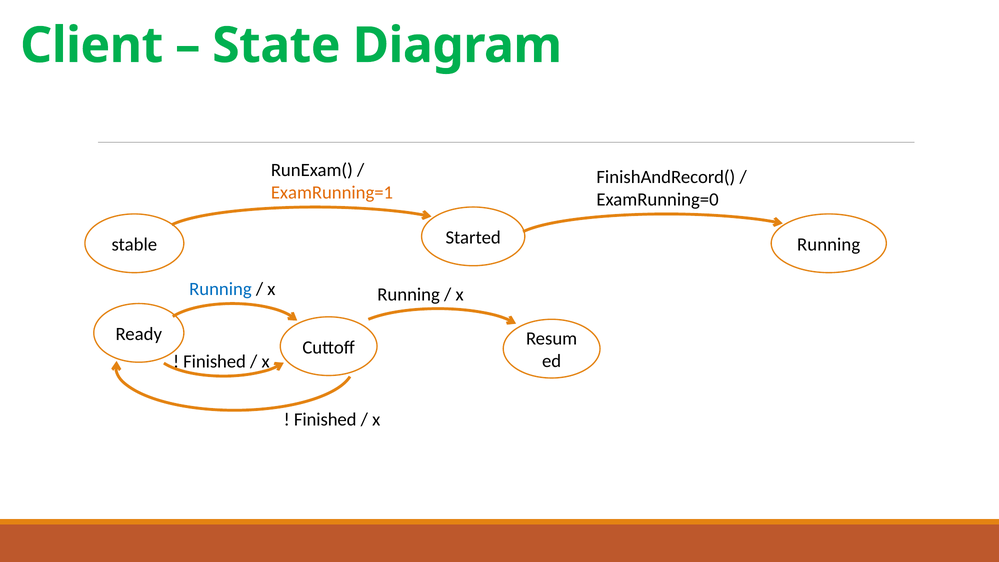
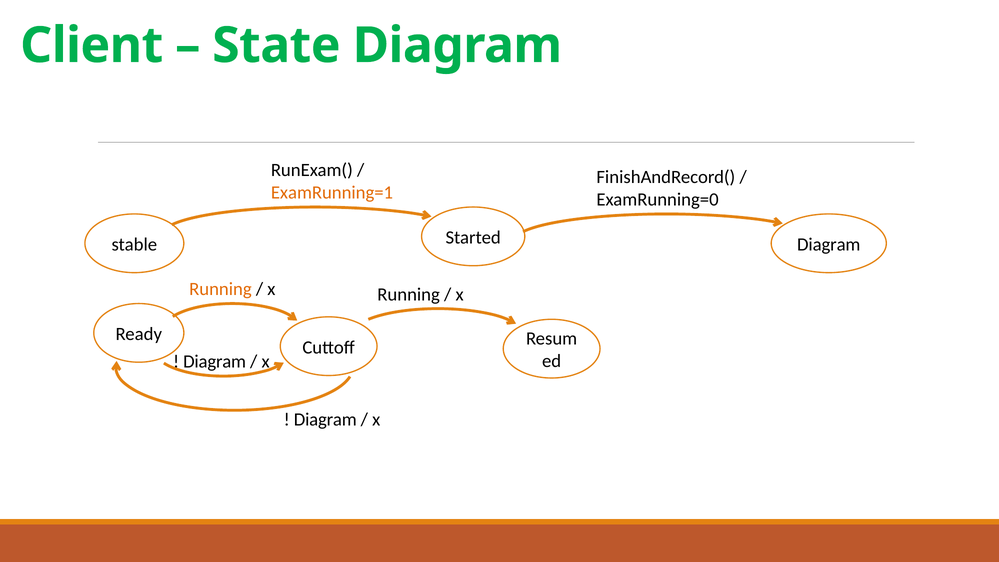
Started Running: Running -> Diagram
Running at (220, 289) colour: blue -> orange
Finished at (215, 361): Finished -> Diagram
Finished at (325, 420): Finished -> Diagram
